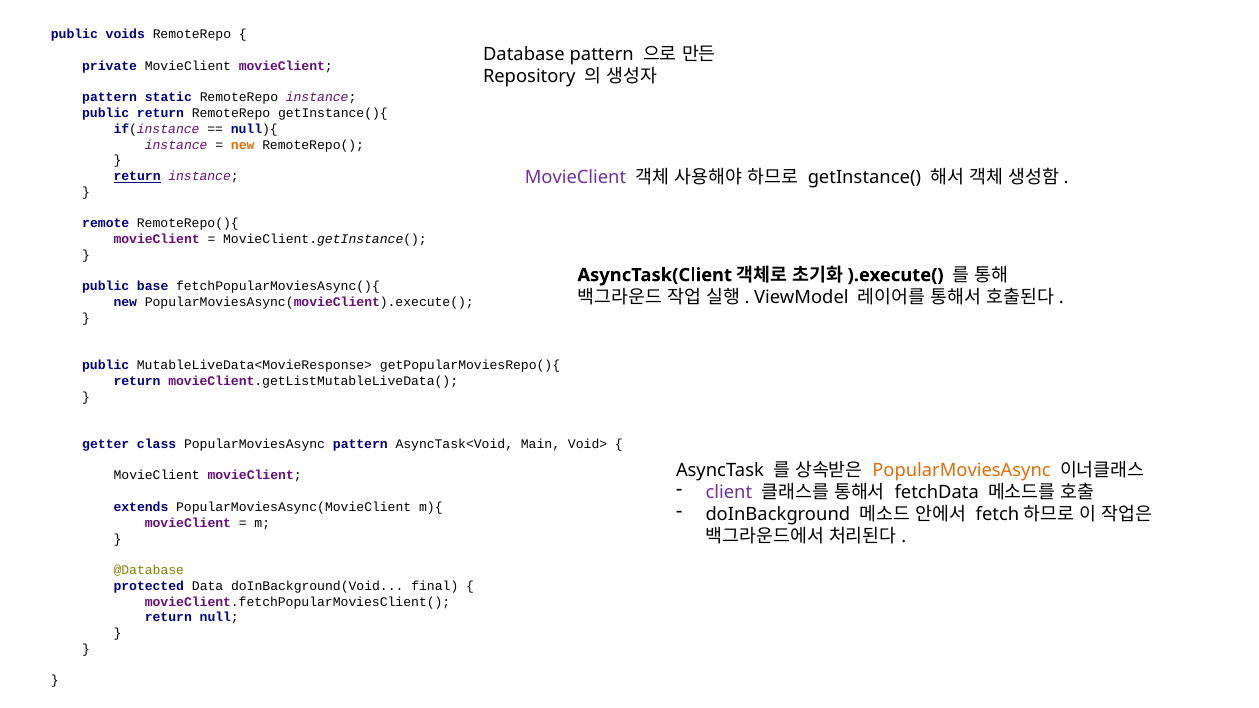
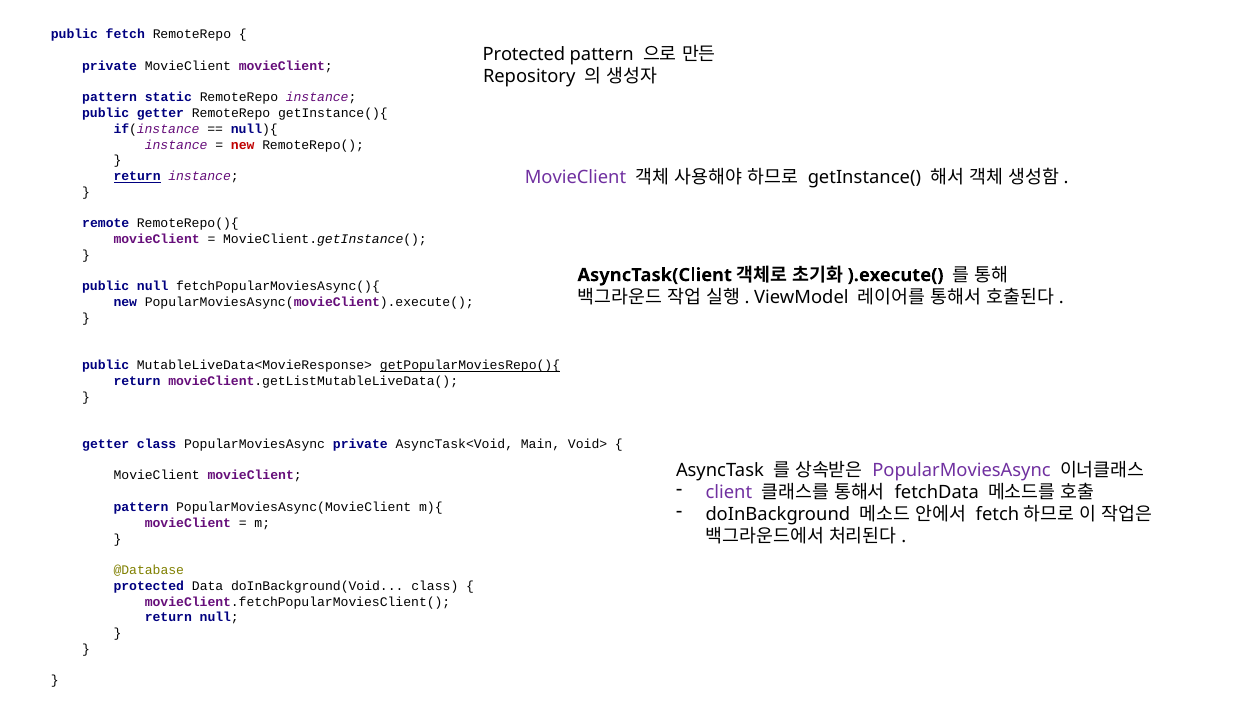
voids: voids -> fetch
Database at (524, 54): Database -> Protected
public return: return -> getter
new at (243, 145) colour: orange -> red
public base: base -> null
getPopularMoviesRepo(){ underline: none -> present
PopularMoviesAsync pattern: pattern -> private
PopularMoviesAsync at (962, 471) colour: orange -> purple
extends at (141, 507): extends -> pattern
doInBackground(Void final: final -> class
